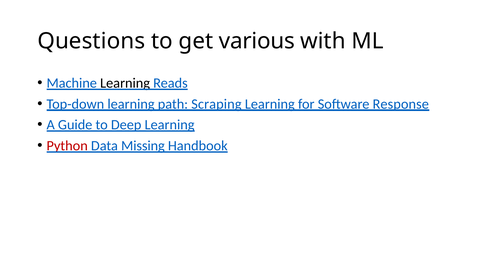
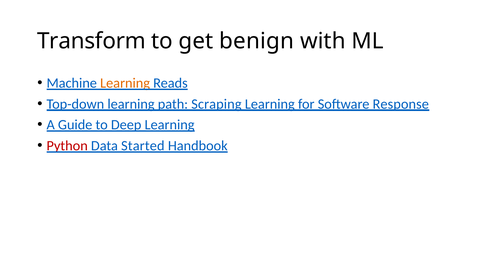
Questions: Questions -> Transform
various: various -> benign
Learning at (125, 83) colour: black -> orange
Missing: Missing -> Started
